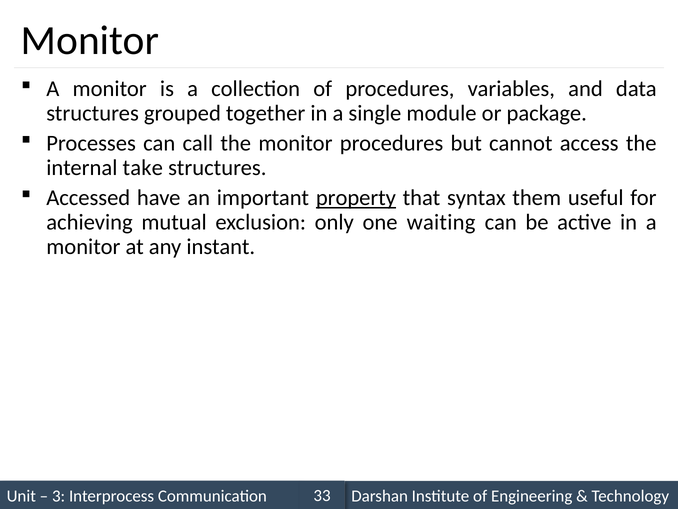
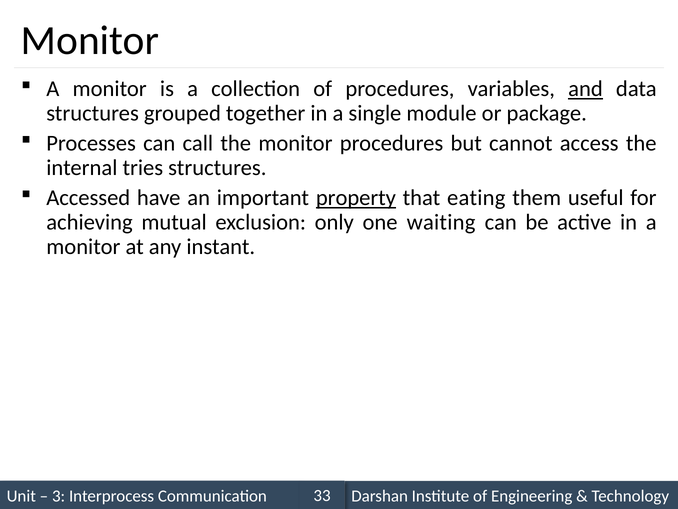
and underline: none -> present
take: take -> tries
syntax: syntax -> eating
